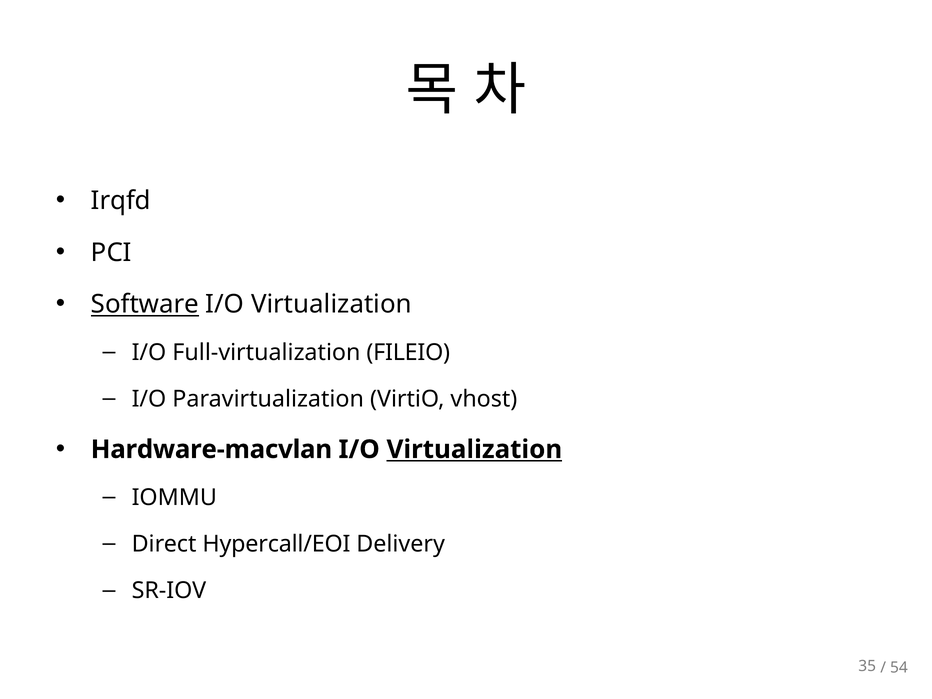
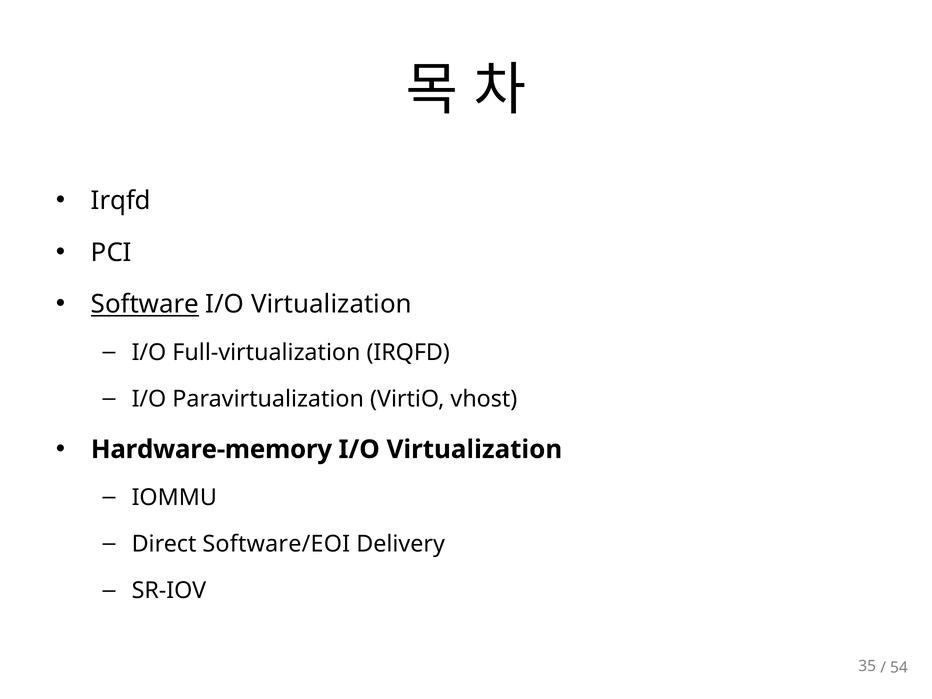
Full-virtualization FILEIO: FILEIO -> IRQFD
Hardware-macvlan: Hardware-macvlan -> Hardware-memory
Virtualization at (474, 449) underline: present -> none
Hypercall/EOI: Hypercall/EOI -> Software/EOI
